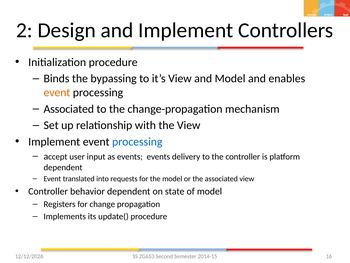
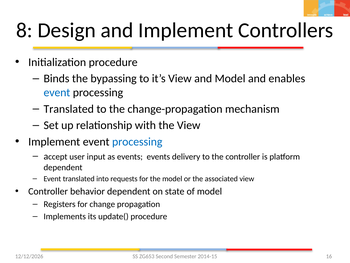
2: 2 -> 8
event at (57, 92) colour: orange -> blue
Associated at (69, 109): Associated -> Translated
